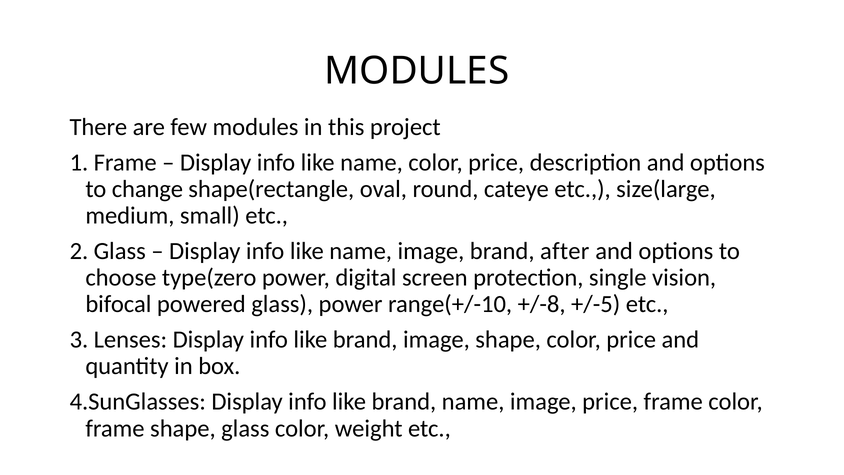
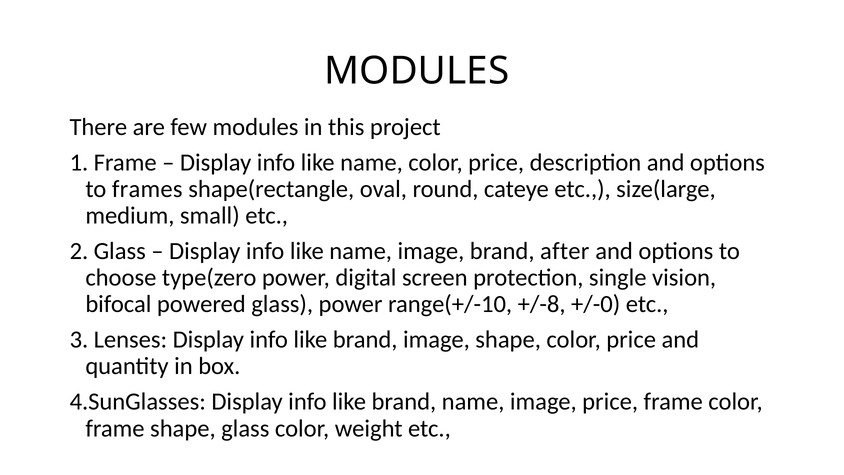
change: change -> frames
+/-5: +/-5 -> +/-0
